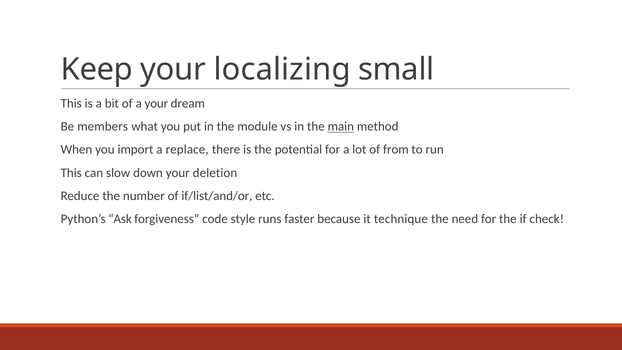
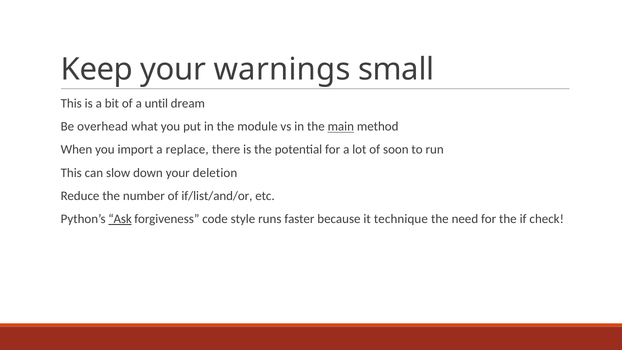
localizing: localizing -> warnings
a your: your -> until
members: members -> overhead
from: from -> soon
Ask underline: none -> present
